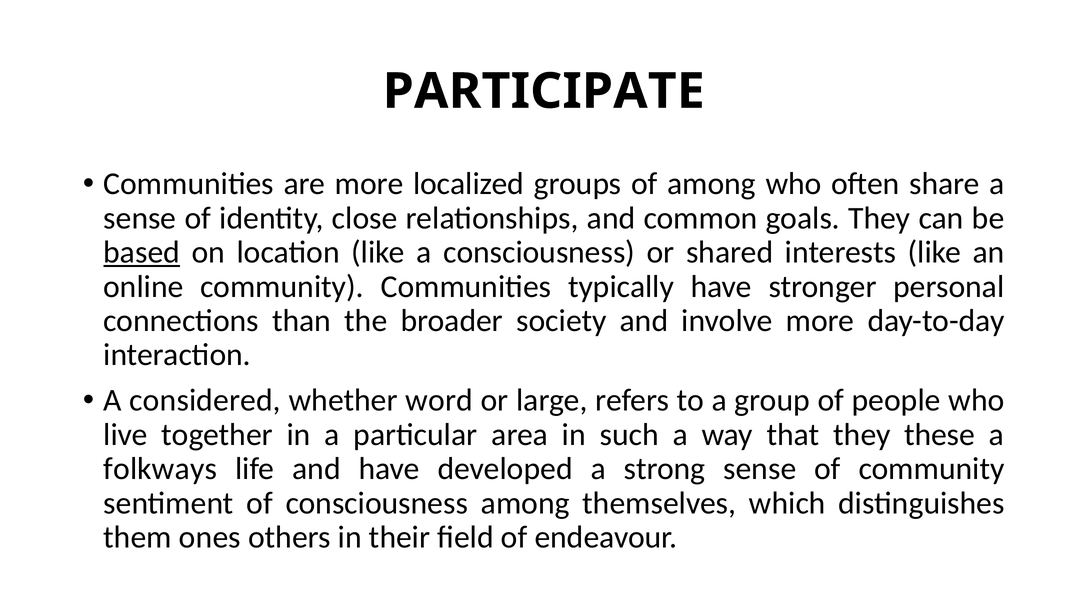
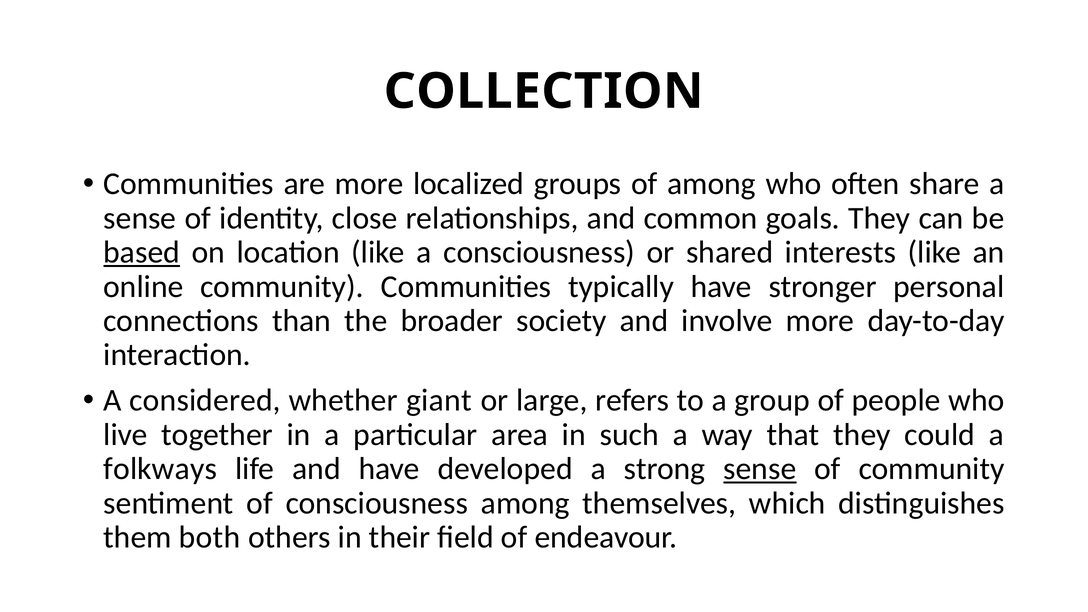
PARTICIPATE: PARTICIPATE -> COLLECTION
word: word -> giant
these: these -> could
sense at (760, 469) underline: none -> present
ones: ones -> both
